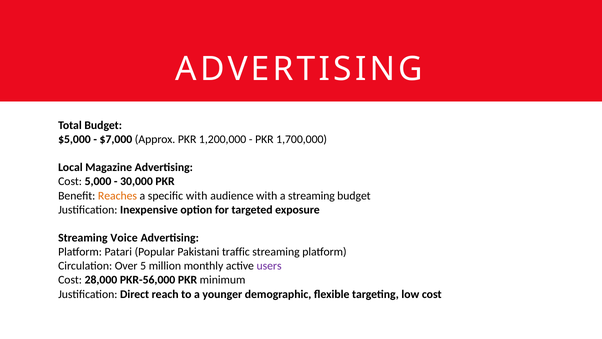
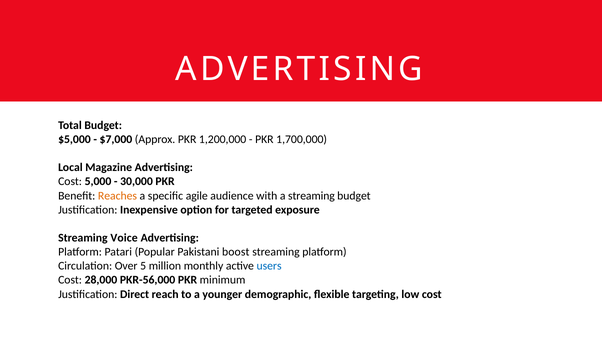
specific with: with -> agile
traffic: traffic -> boost
users colour: purple -> blue
